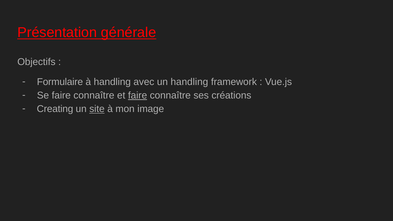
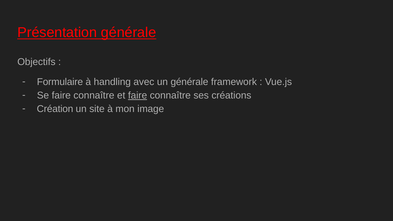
un handling: handling -> générale
Creating: Creating -> Création
site underline: present -> none
